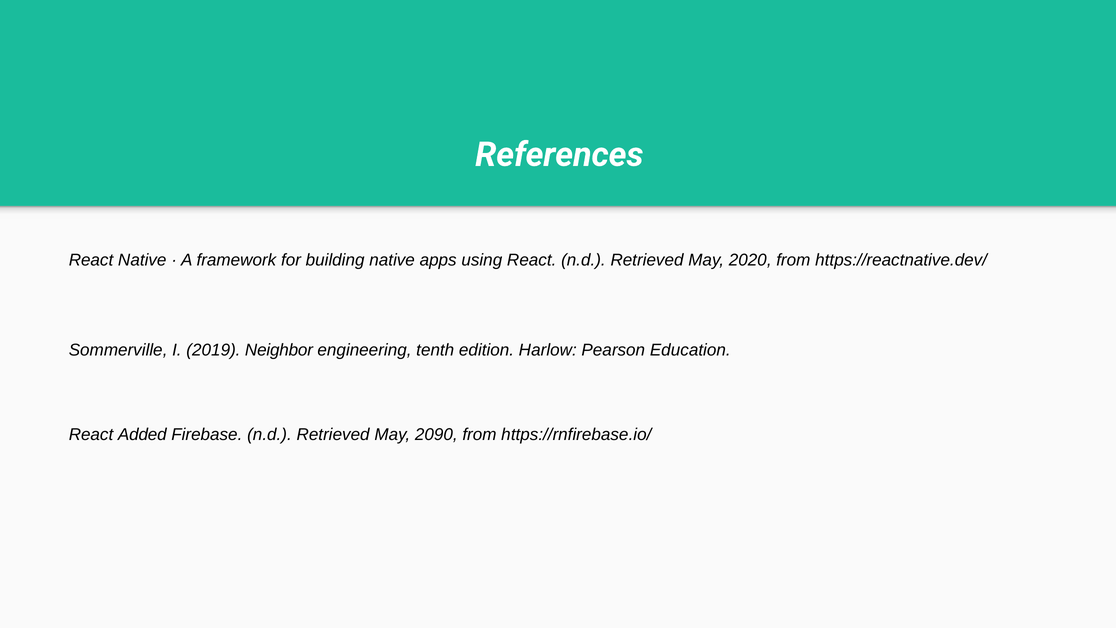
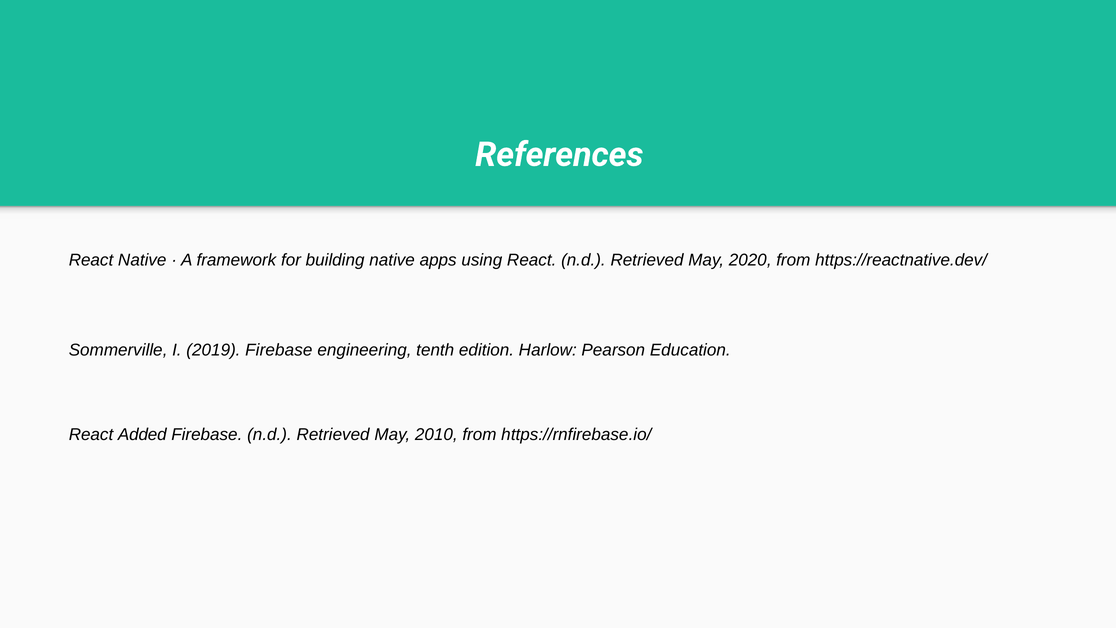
2019 Neighbor: Neighbor -> Firebase
2090: 2090 -> 2010
